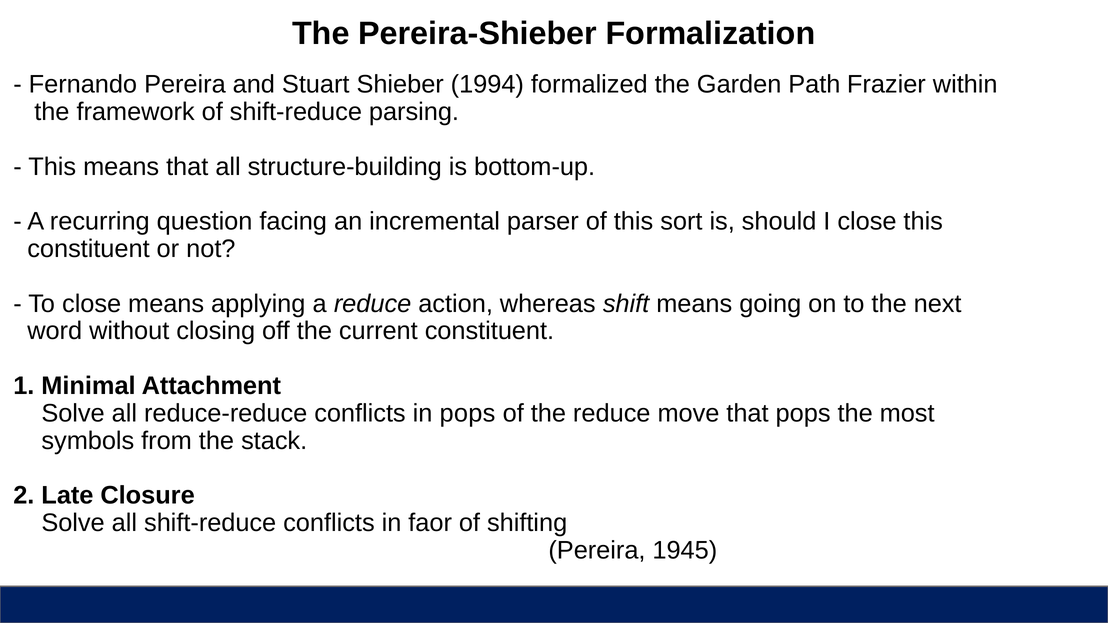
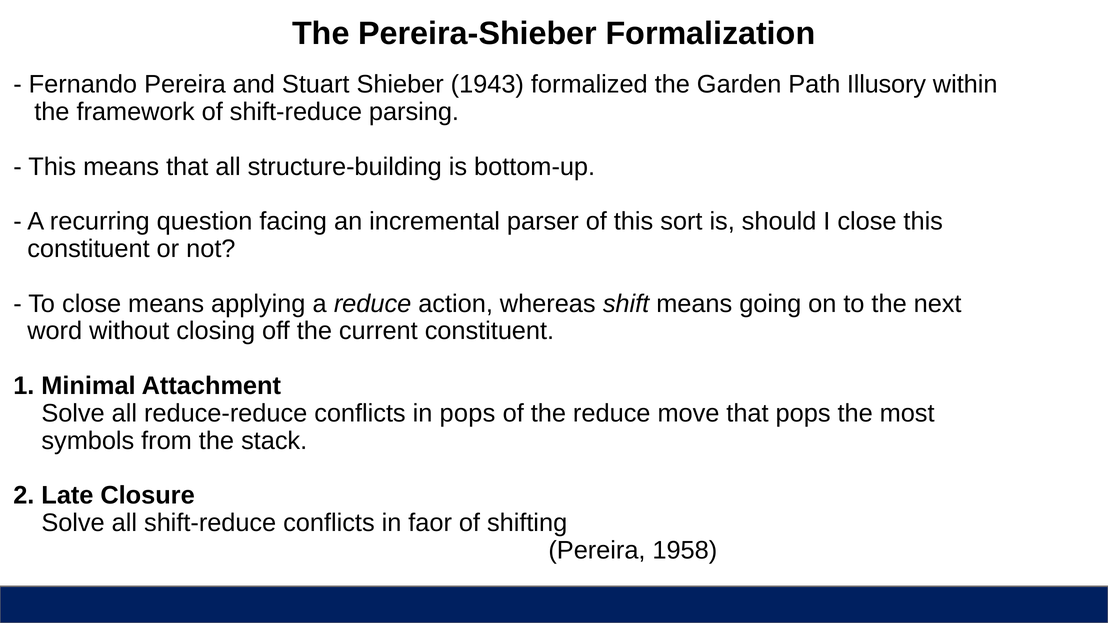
1994: 1994 -> 1943
Frazier: Frazier -> Illusory
1945: 1945 -> 1958
